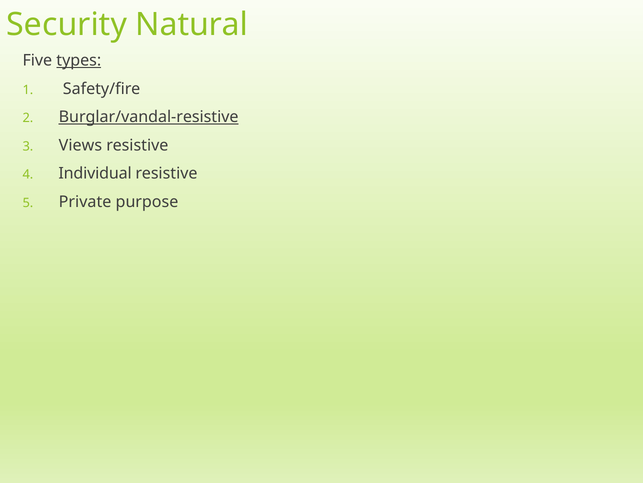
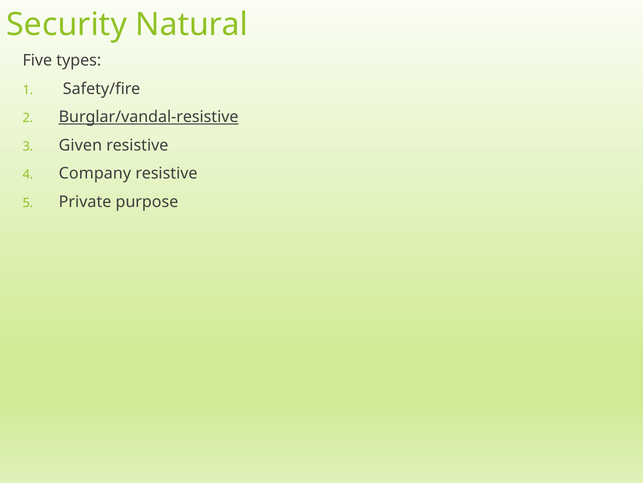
types underline: present -> none
Views: Views -> Given
Individual: Individual -> Company
